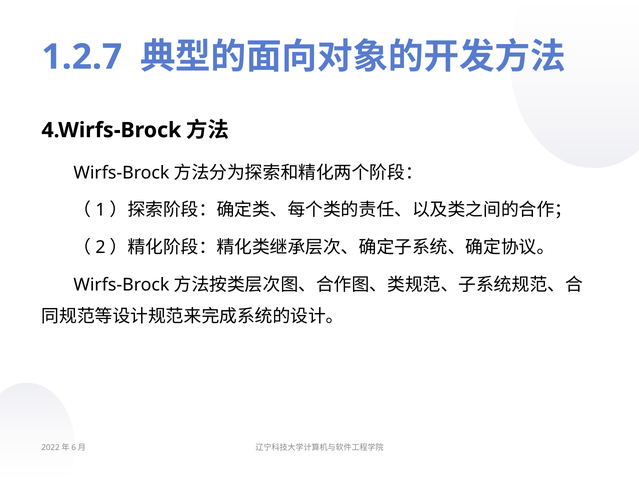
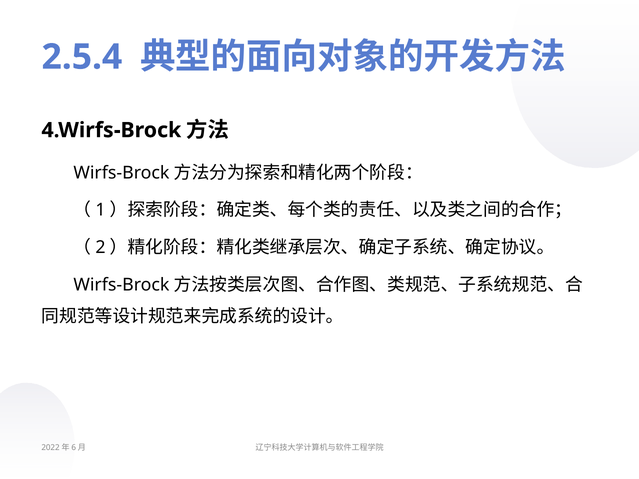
1.2.7: 1.2.7 -> 2.5.4
